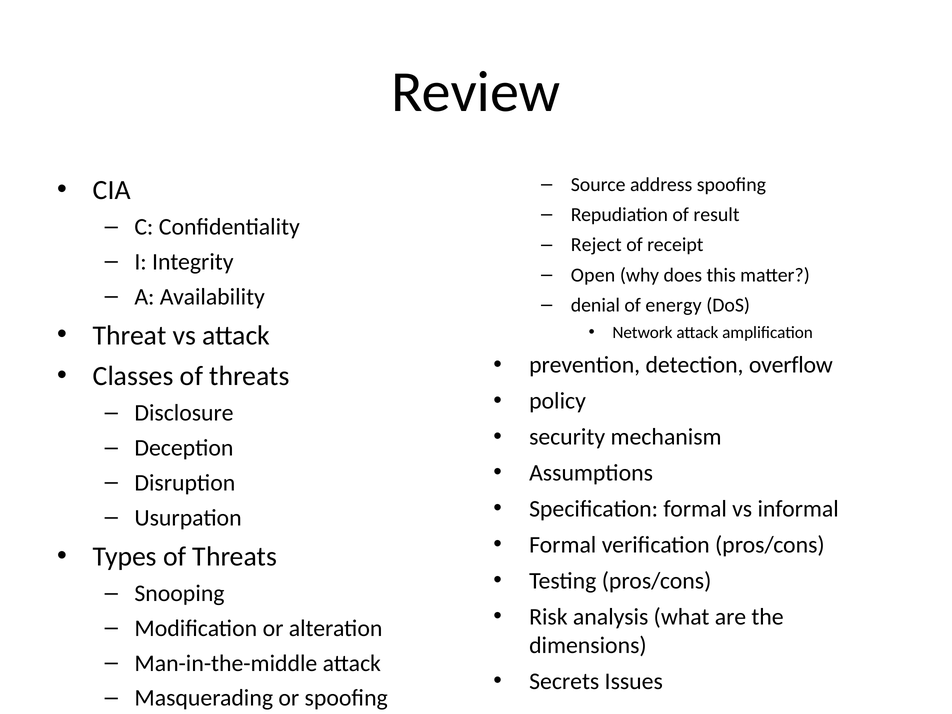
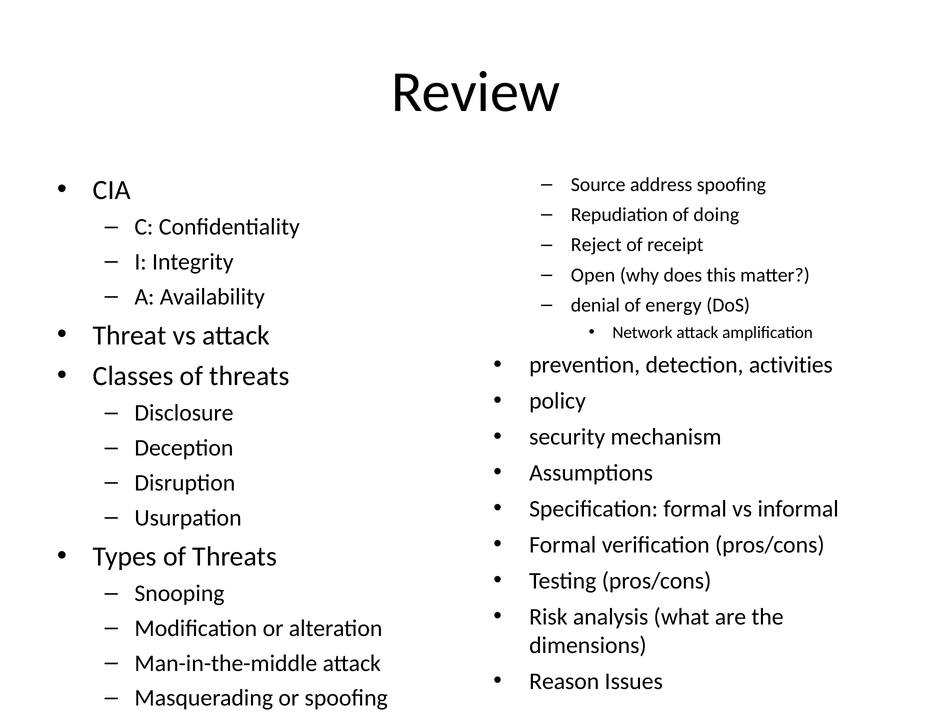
result: result -> doing
overflow: overflow -> activities
Secrets: Secrets -> Reason
